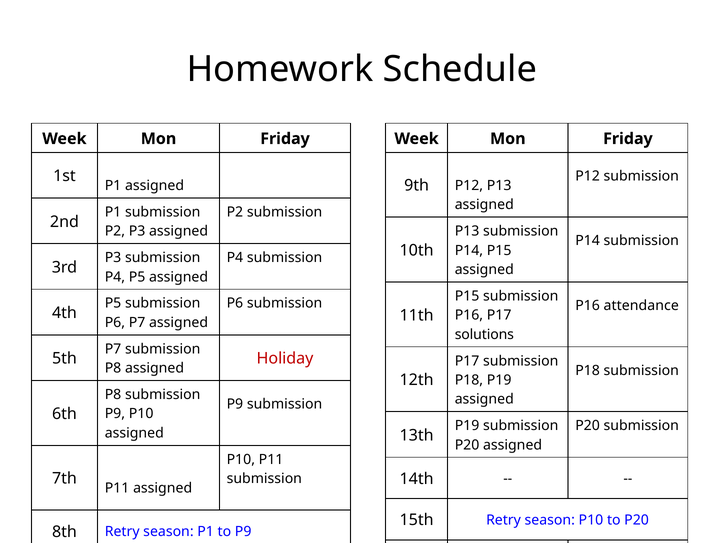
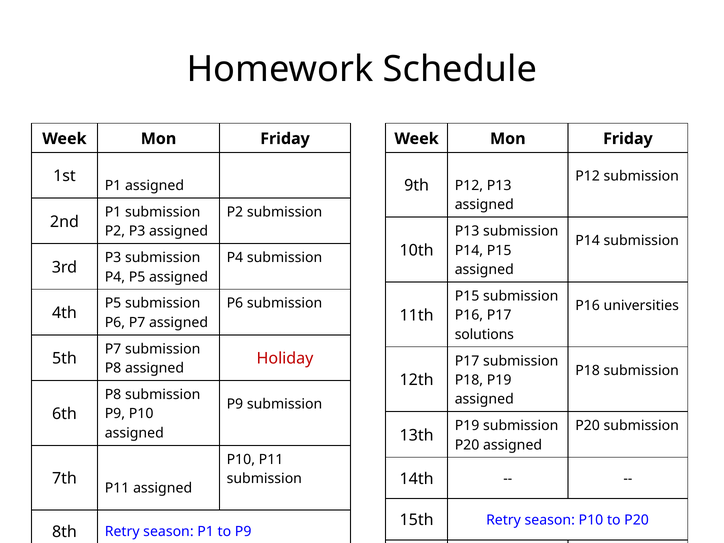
attendance: attendance -> universities
